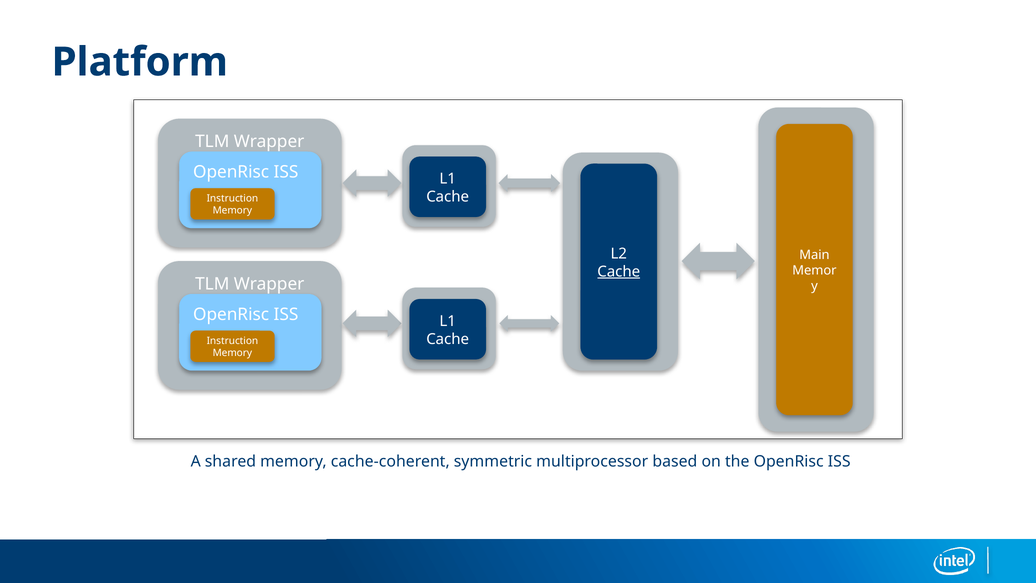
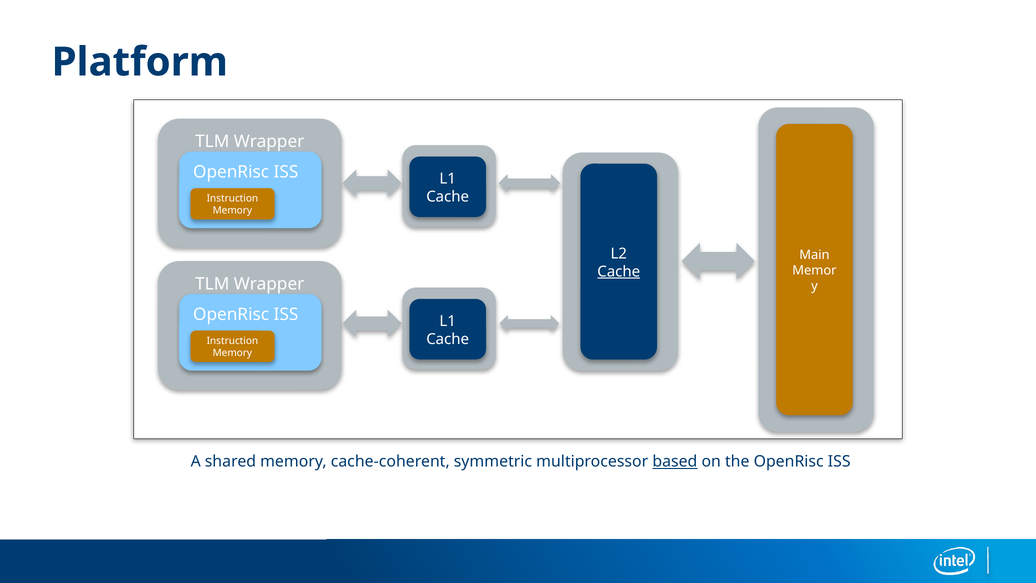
based underline: none -> present
